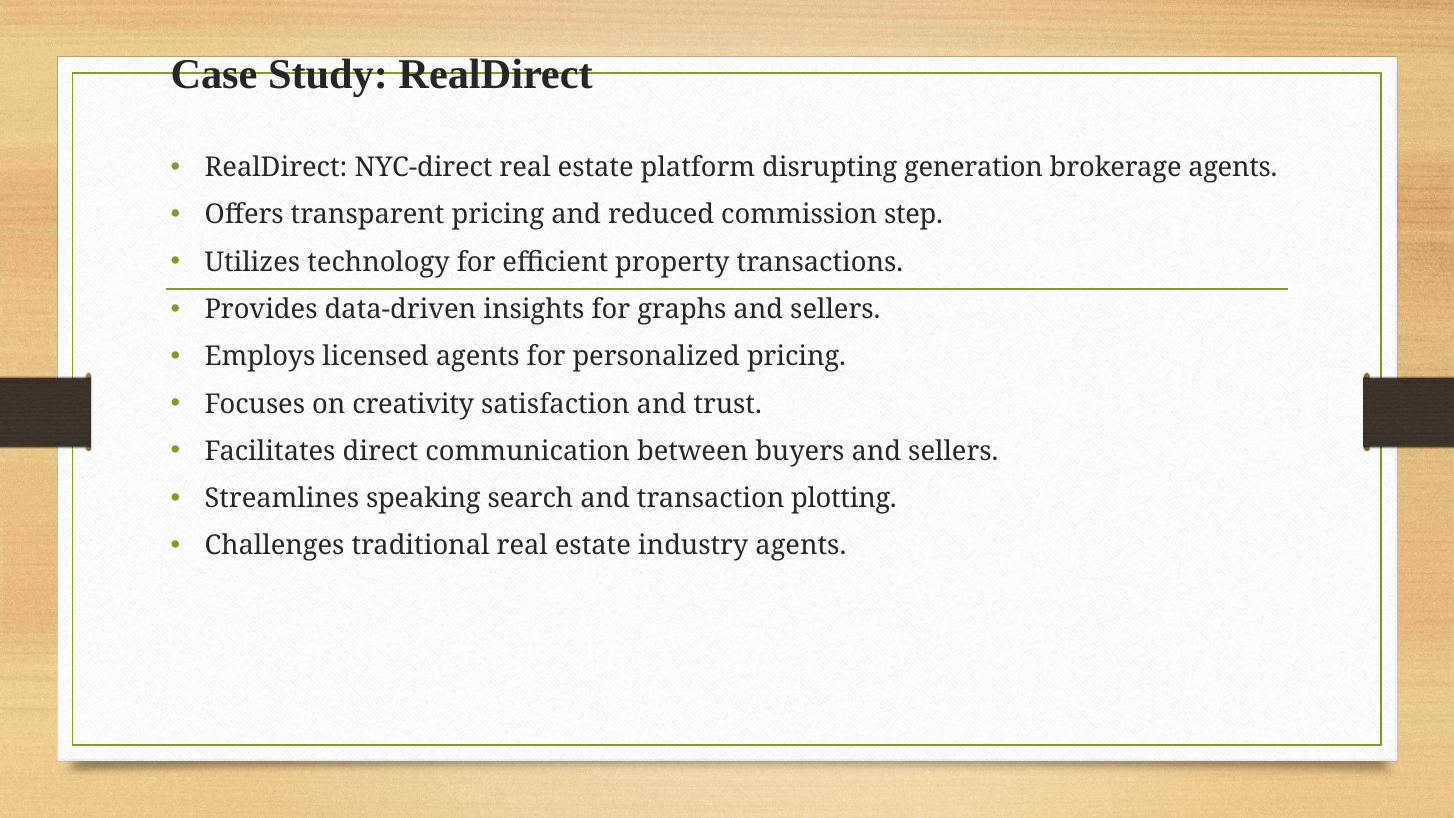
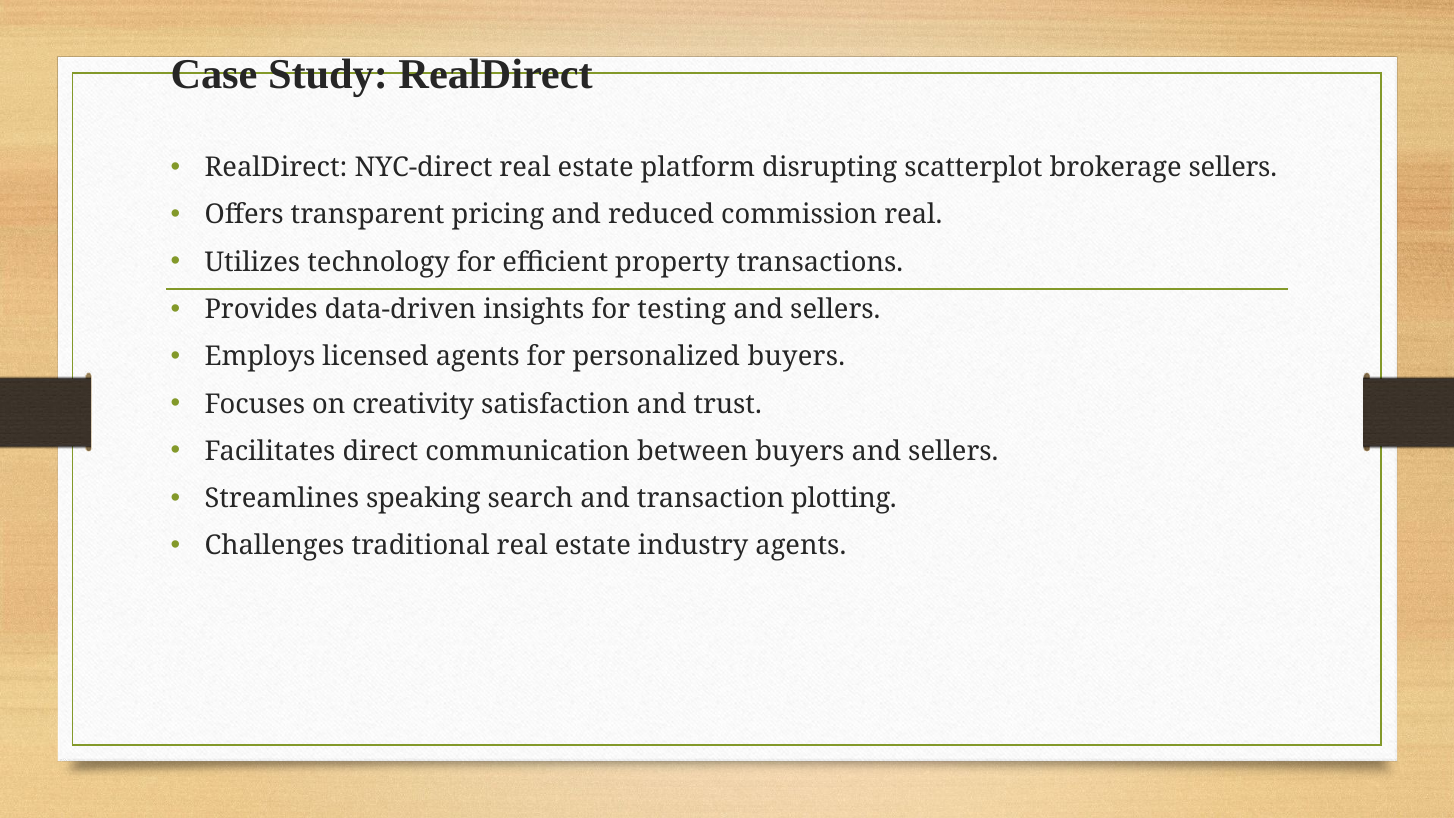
generation: generation -> scatterplot
brokerage agents: agents -> sellers
commission step: step -> real
graphs: graphs -> testing
personalized pricing: pricing -> buyers
